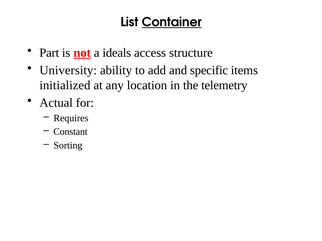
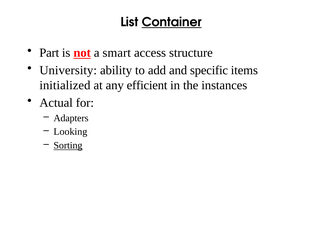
ideals: ideals -> smart
location: location -> efficient
telemetry: telemetry -> instances
Requires: Requires -> Adapters
Constant: Constant -> Looking
Sorting underline: none -> present
